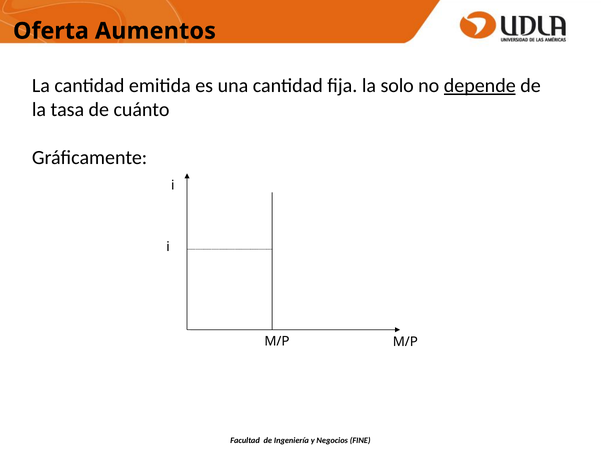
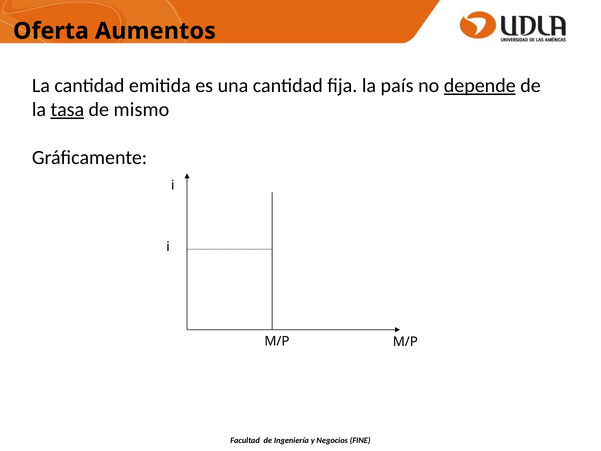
solo: solo -> país
tasa underline: none -> present
cuánto: cuánto -> mismo
